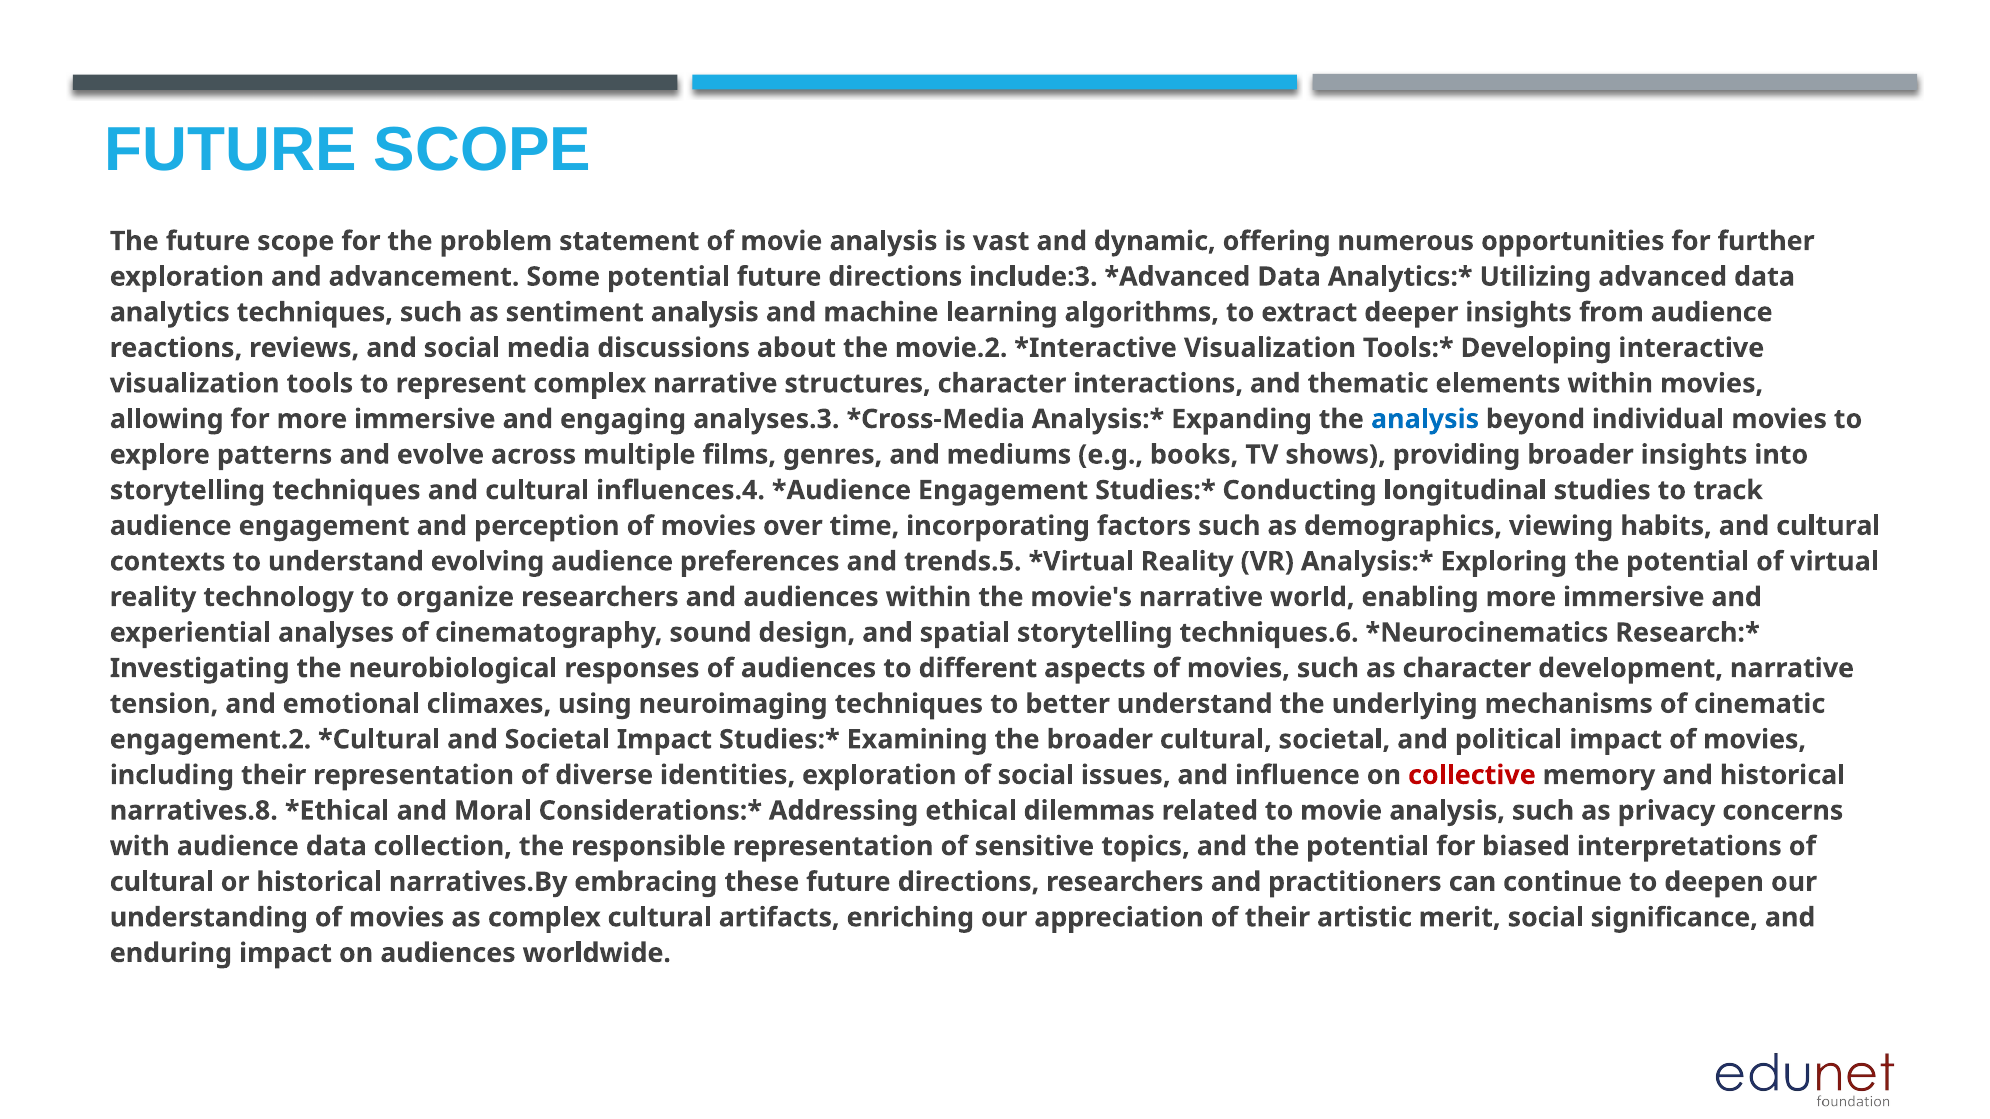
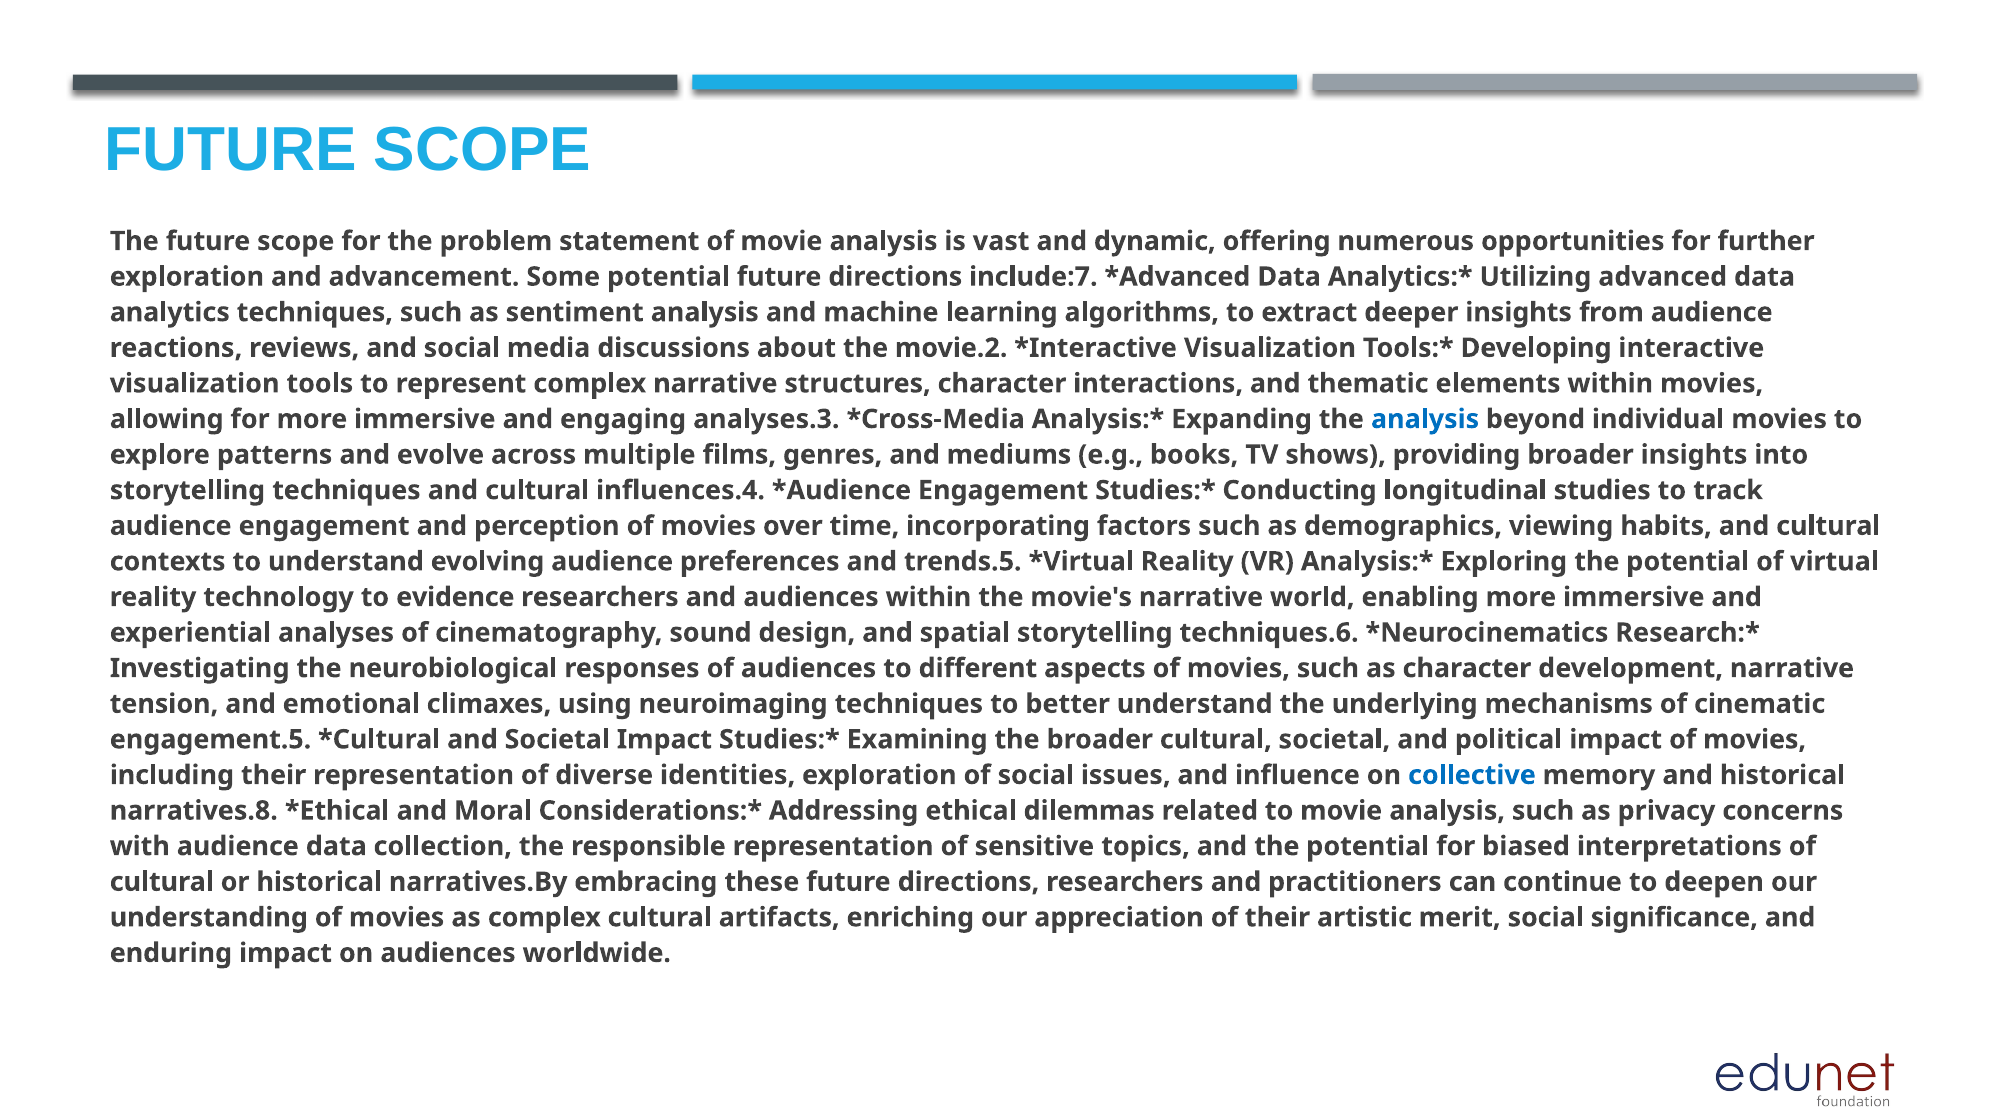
include:3: include:3 -> include:7
organize: organize -> evidence
engagement.2: engagement.2 -> engagement.5
collective colour: red -> blue
